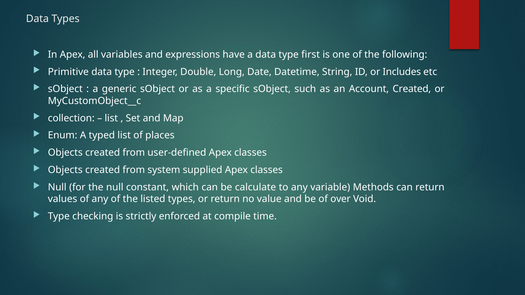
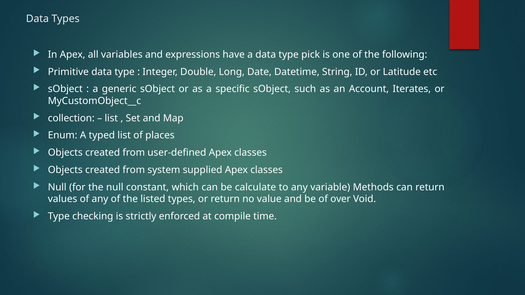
first: first -> pick
Includes: Includes -> Latitude
Account Created: Created -> Iterates
